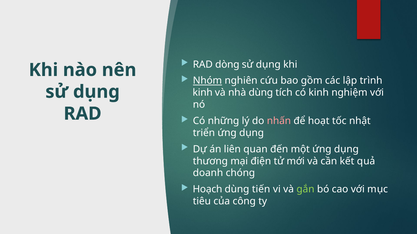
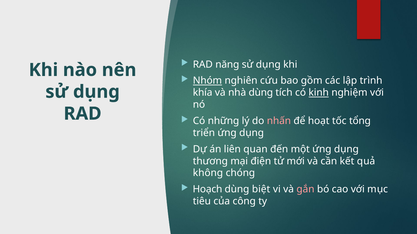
dòng: dòng -> năng
kinh at (203, 93): kinh -> khía
kinh at (319, 93) underline: none -> present
nhật: nhật -> tổng
doanh: doanh -> không
tiến: tiến -> biệt
gắn colour: light green -> pink
